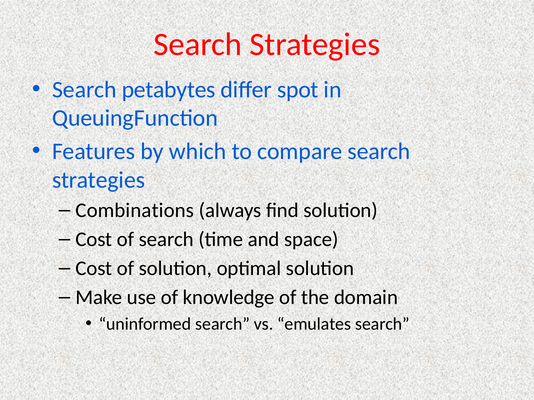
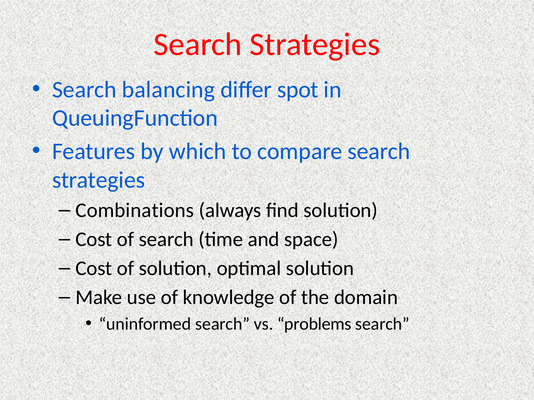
petabytes: petabytes -> balancing
emulates: emulates -> problems
